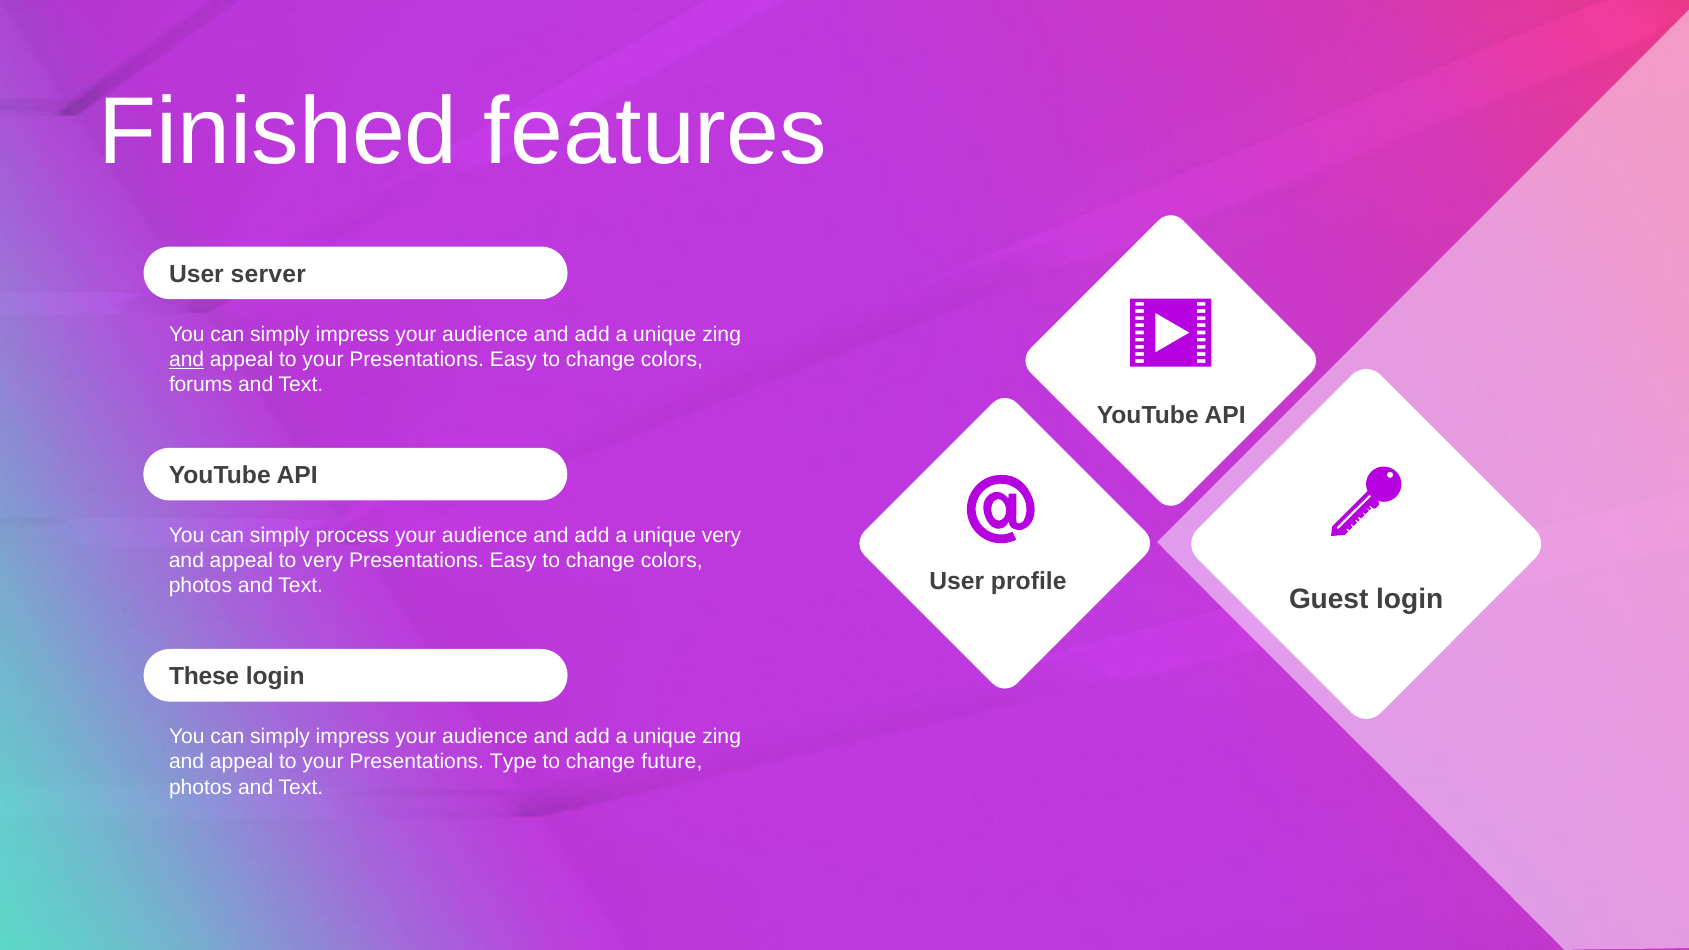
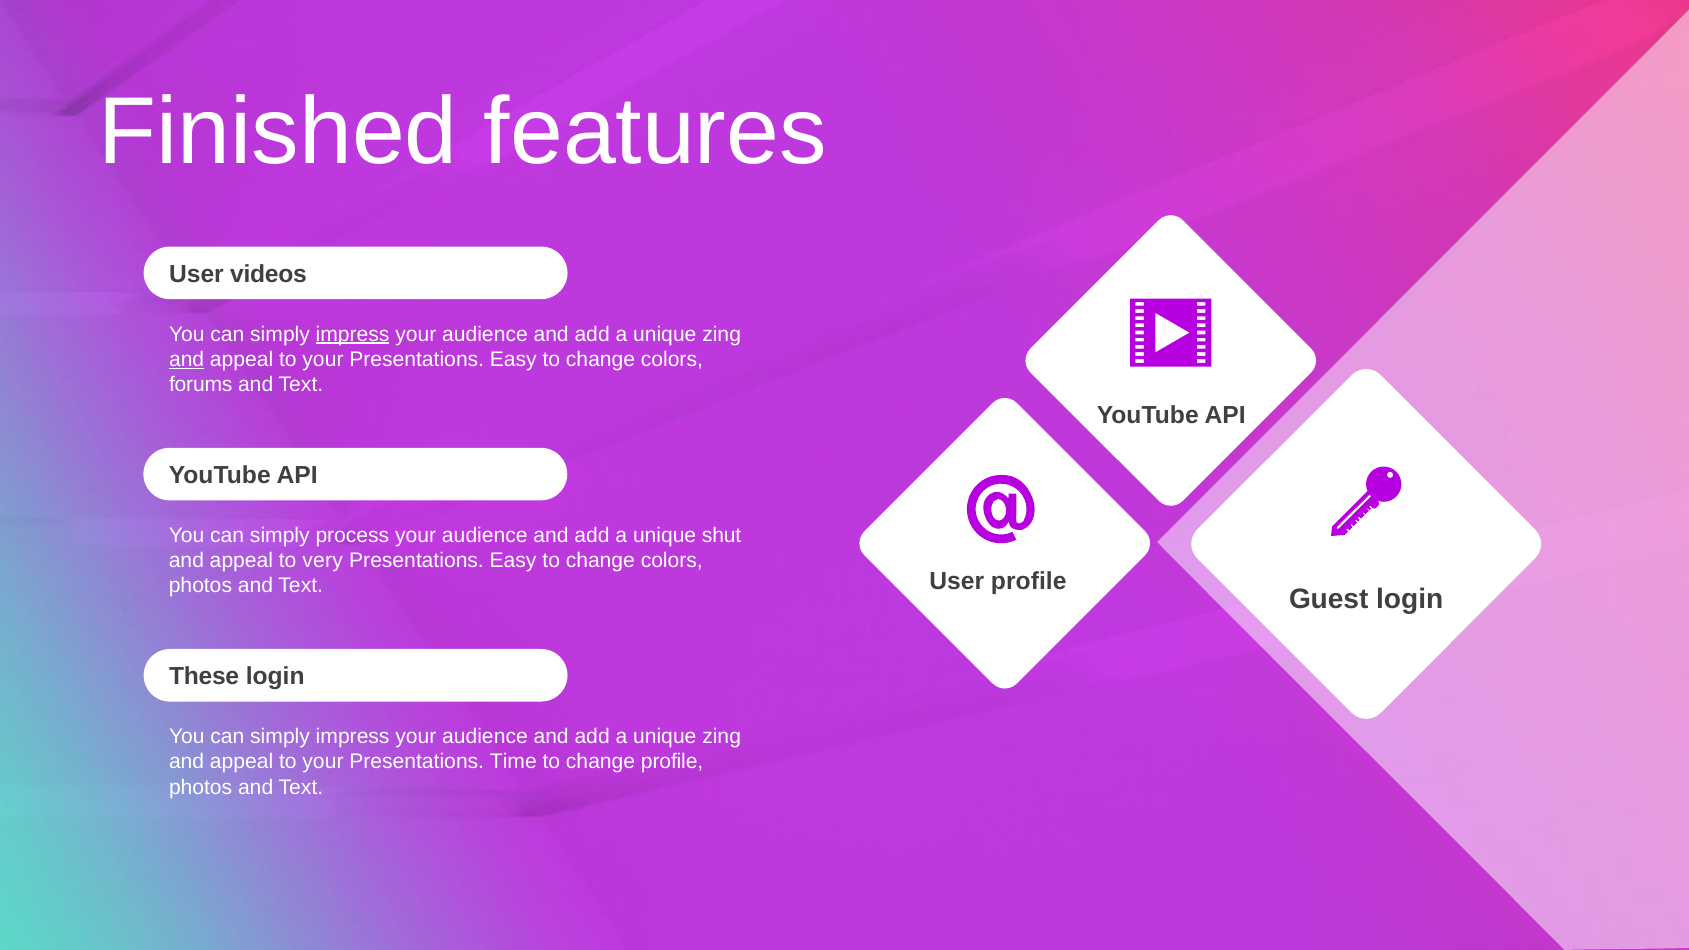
server: server -> videos
impress at (353, 334) underline: none -> present
unique very: very -> shut
Type: Type -> Time
change future: future -> profile
